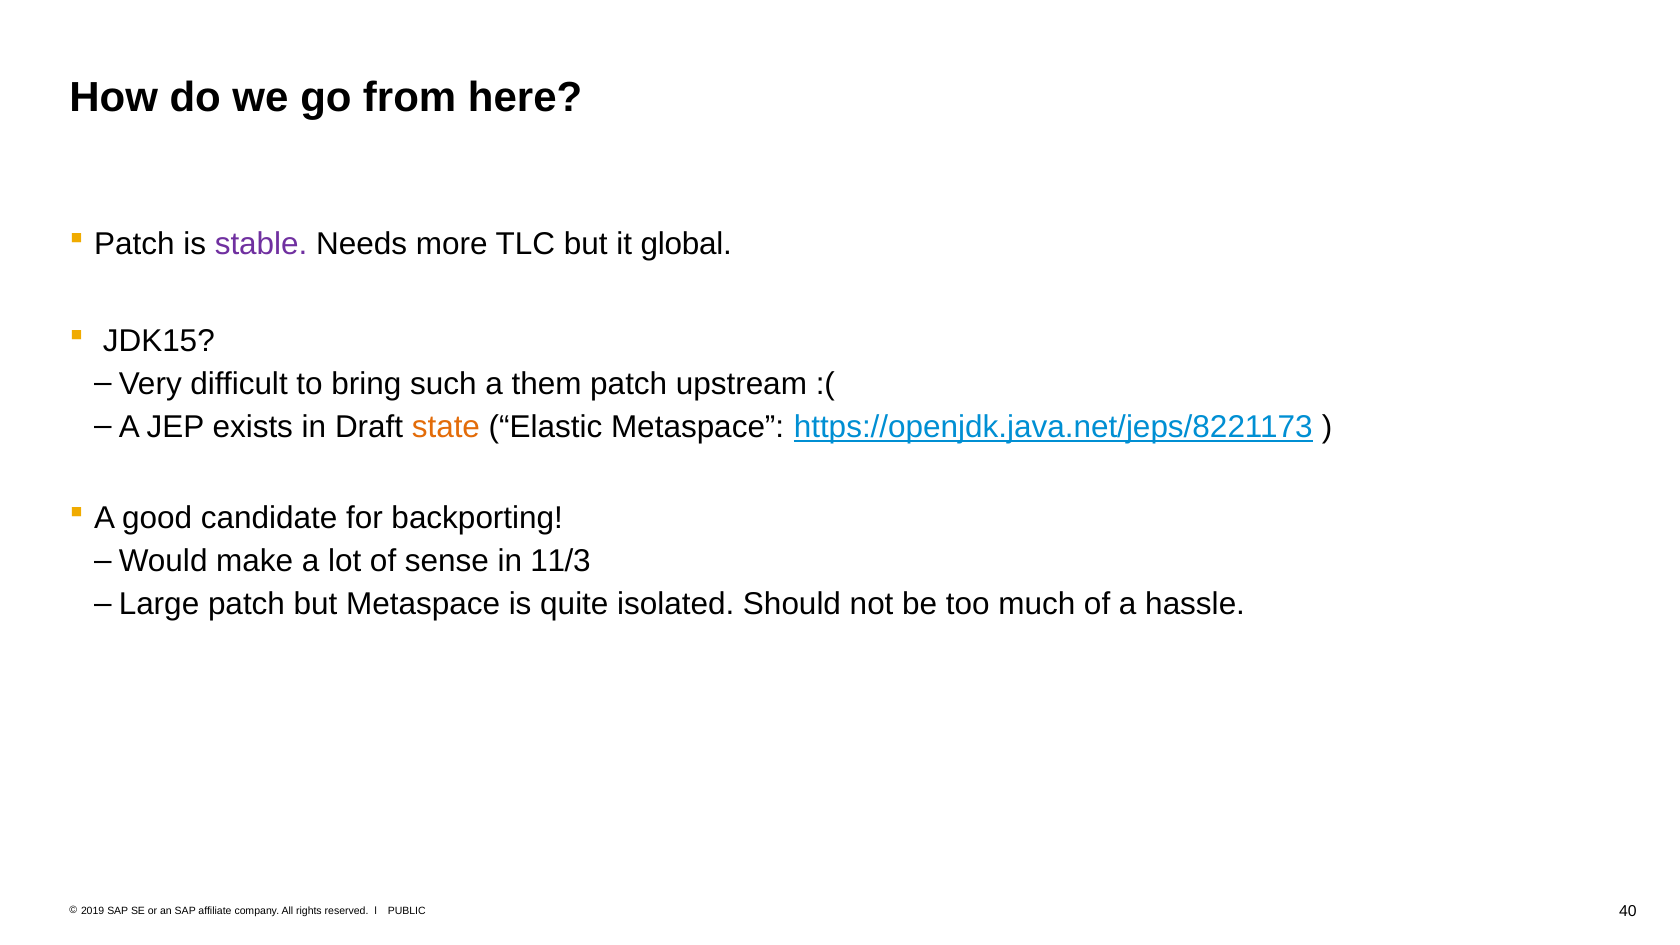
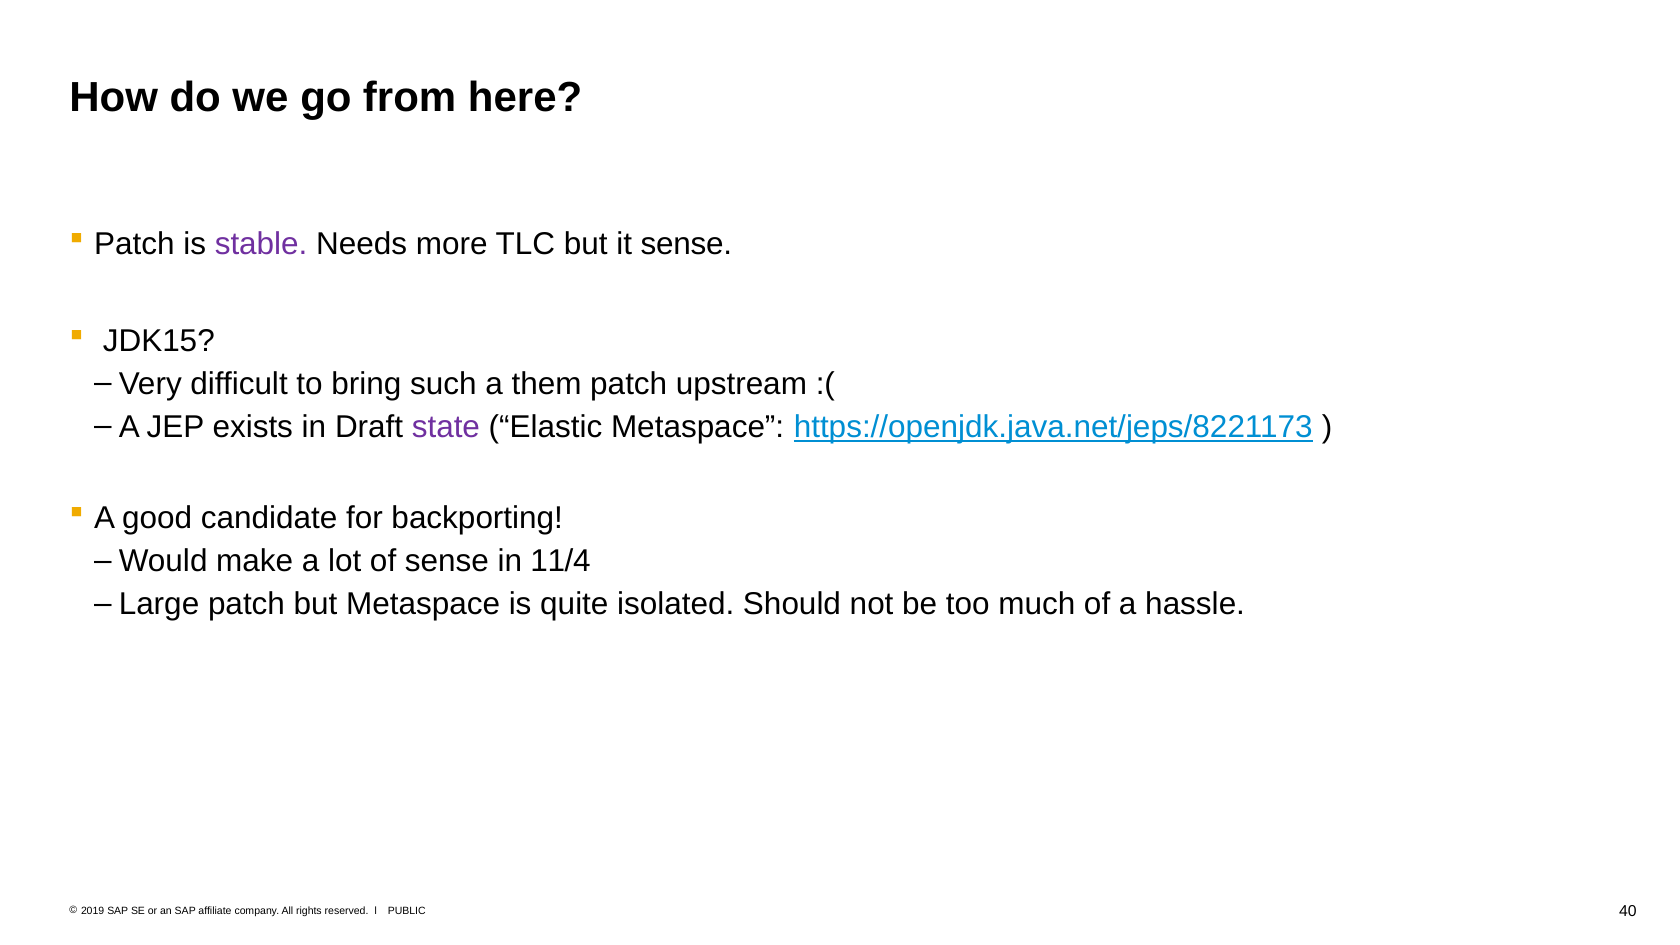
it global: global -> sense
state colour: orange -> purple
11/3: 11/3 -> 11/4
